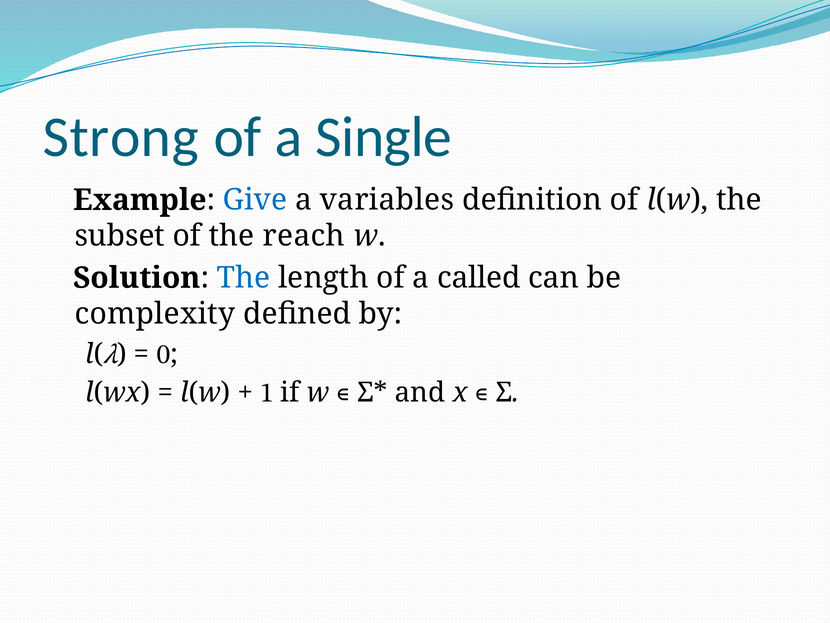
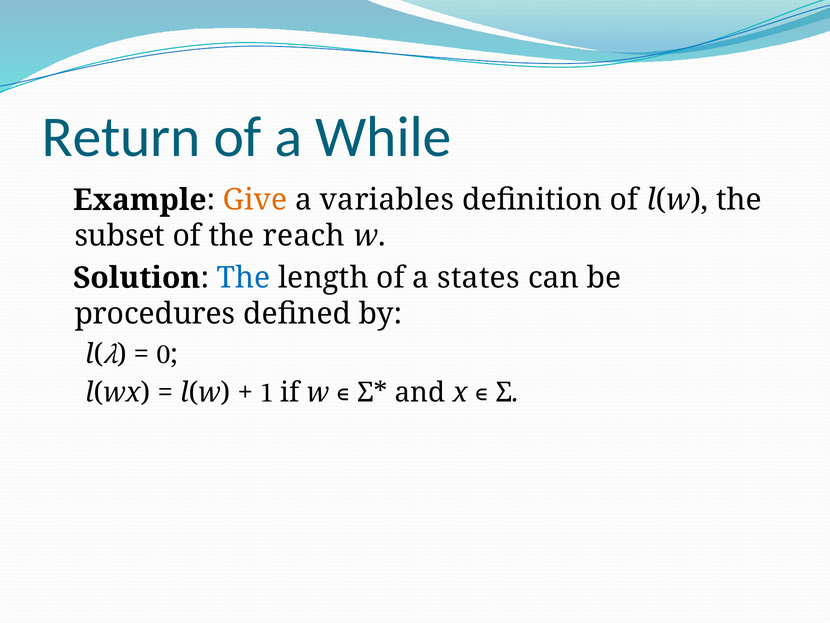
Strong: Strong -> Return
Single: Single -> While
Give colour: blue -> orange
called: called -> states
complexity: complexity -> procedures
